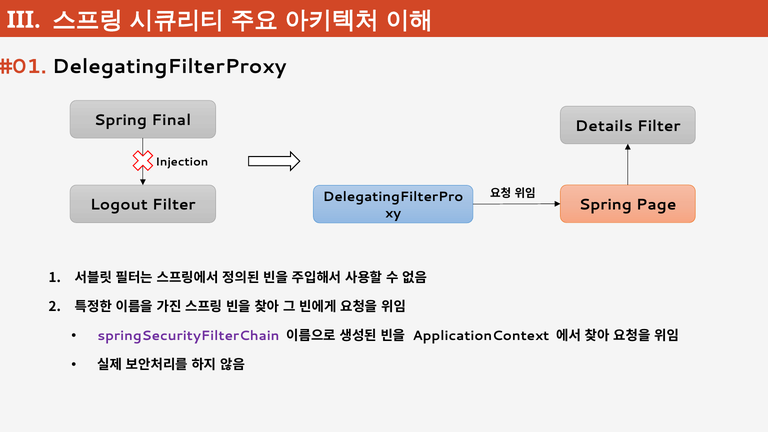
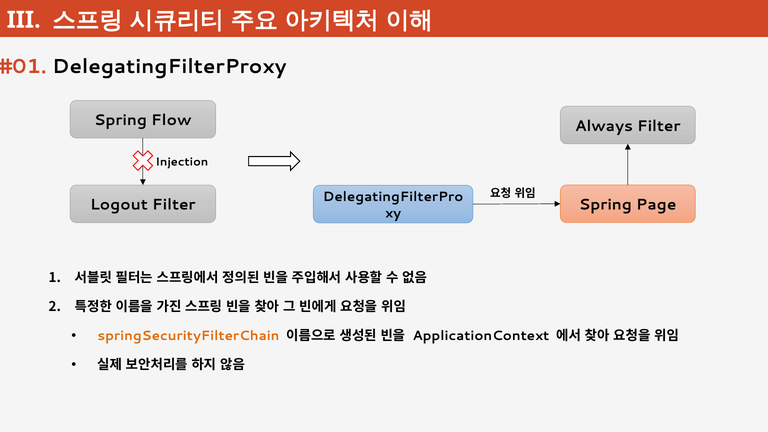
Final: Final -> Flow
Details: Details -> Always
springSecurityFilterChain colour: purple -> orange
